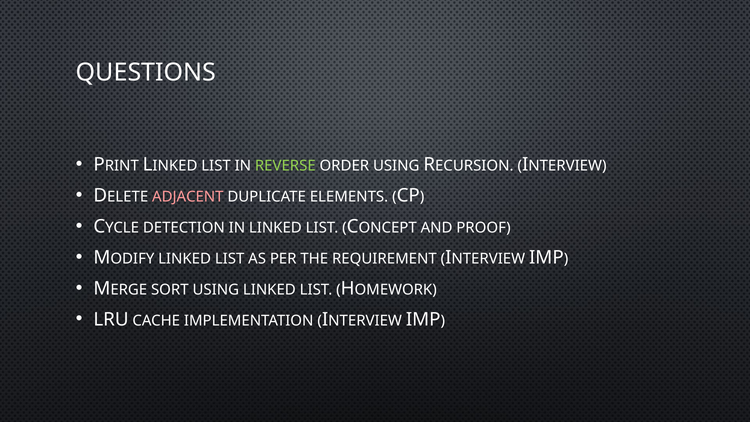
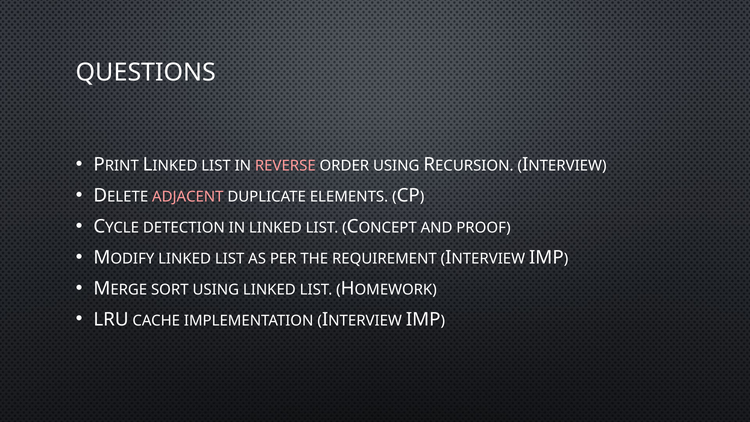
REVERSE colour: light green -> pink
